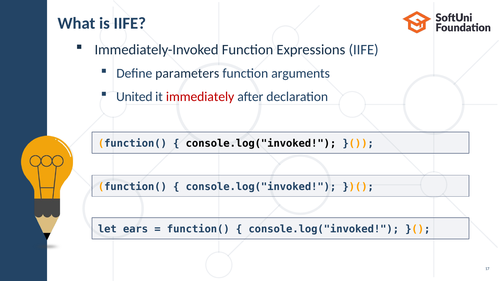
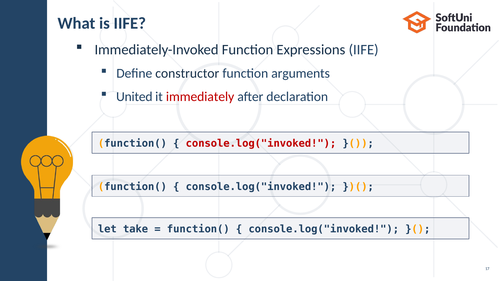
parameters: parameters -> constructor
console.log("invoked at (261, 143) colour: black -> red
ears: ears -> take
